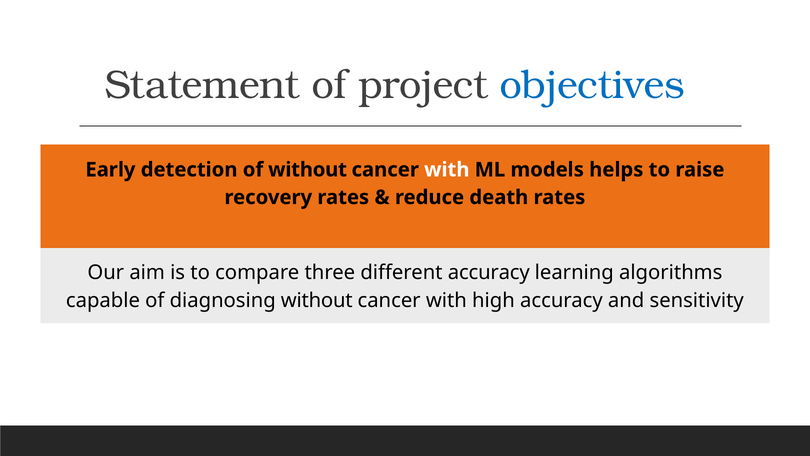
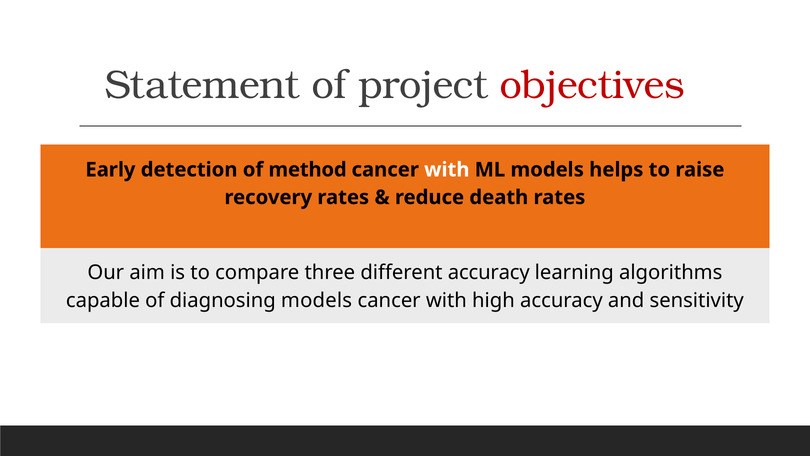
objectives colour: blue -> red
of without: without -> method
diagnosing without: without -> models
